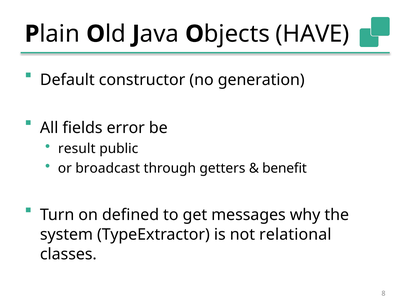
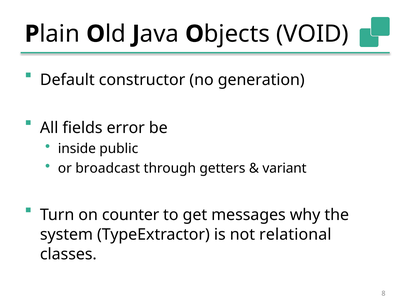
HAVE: HAVE -> VOID
result: result -> inside
benefit: benefit -> variant
defined: defined -> counter
